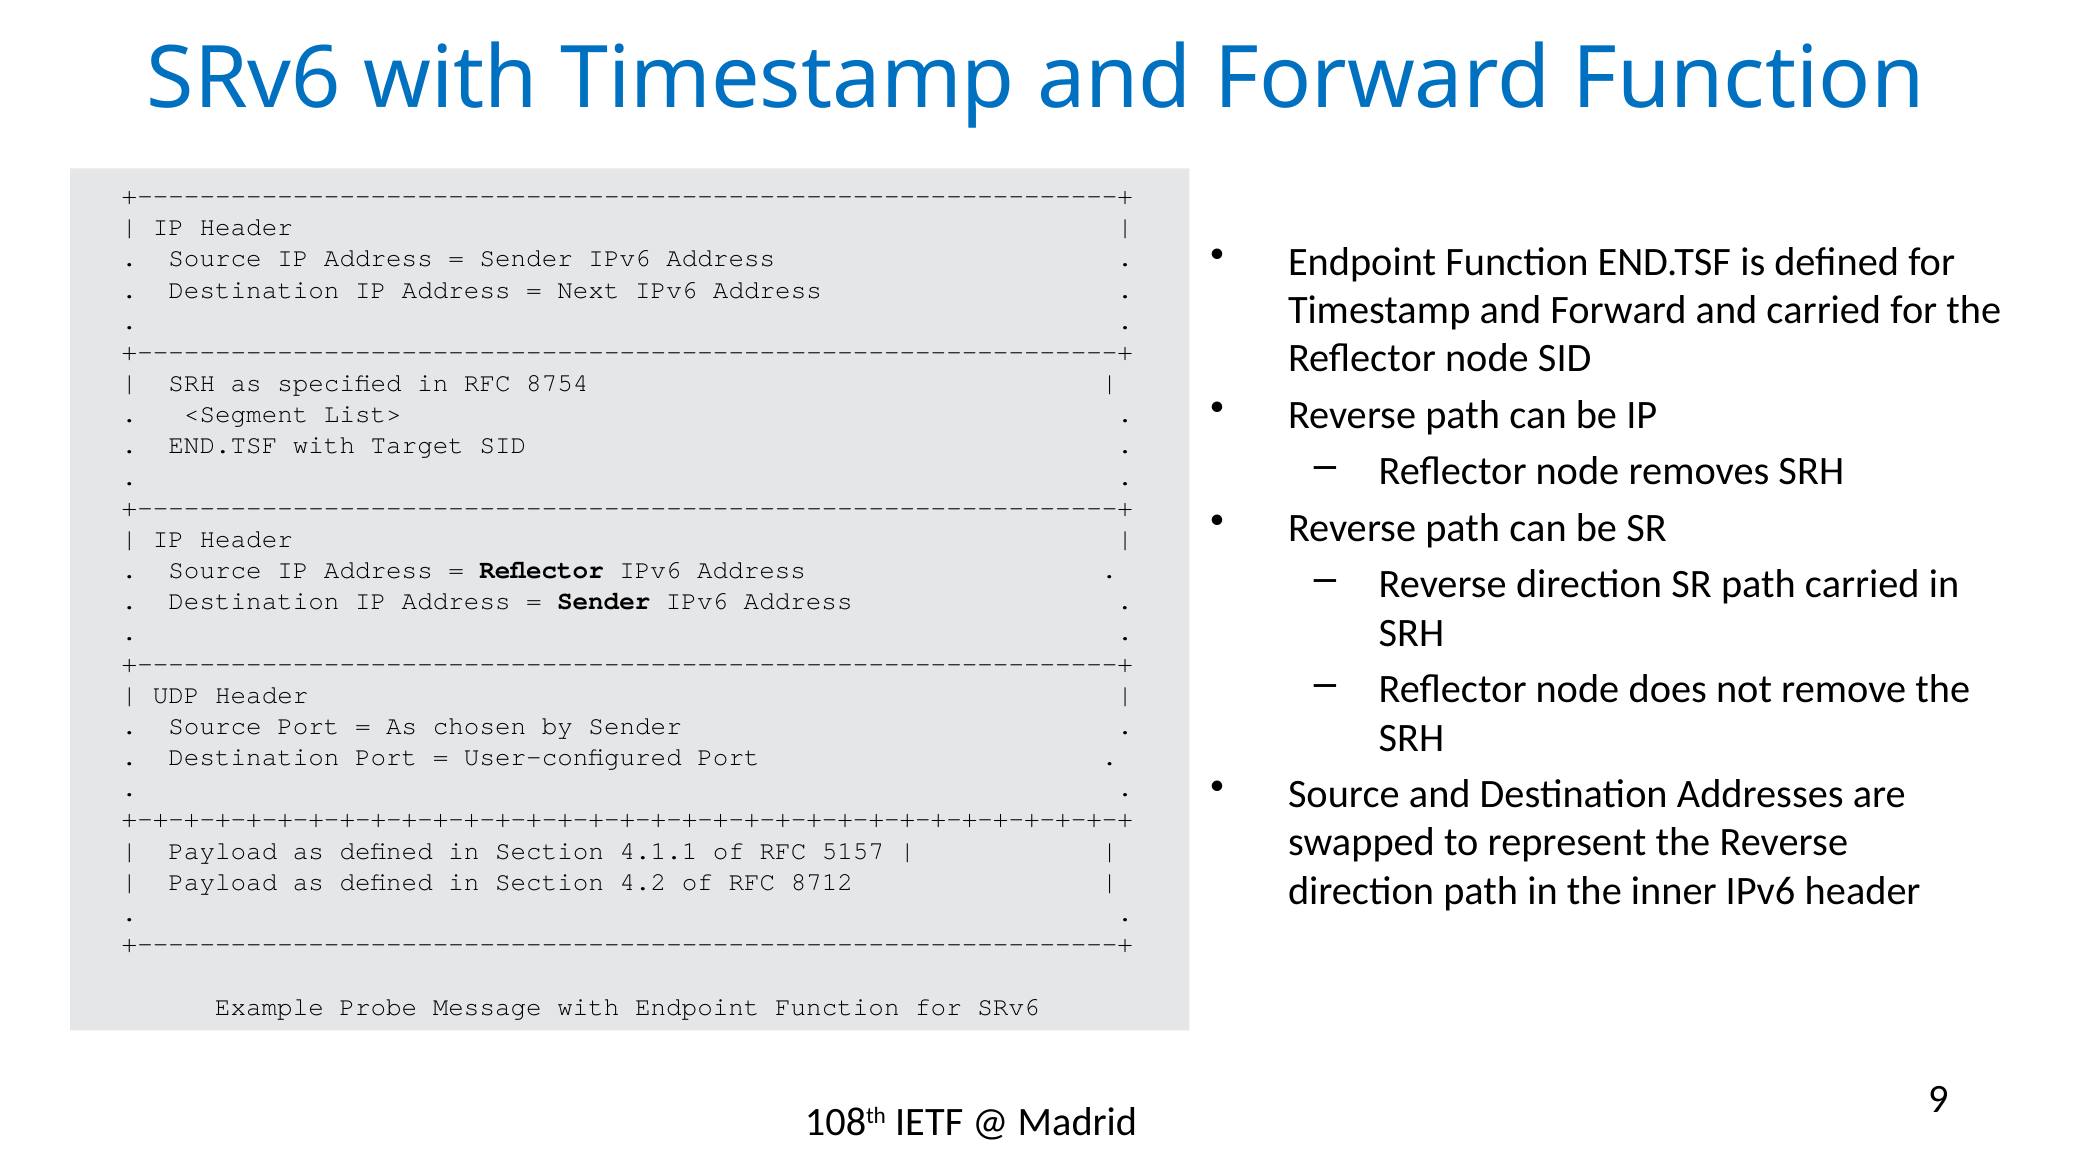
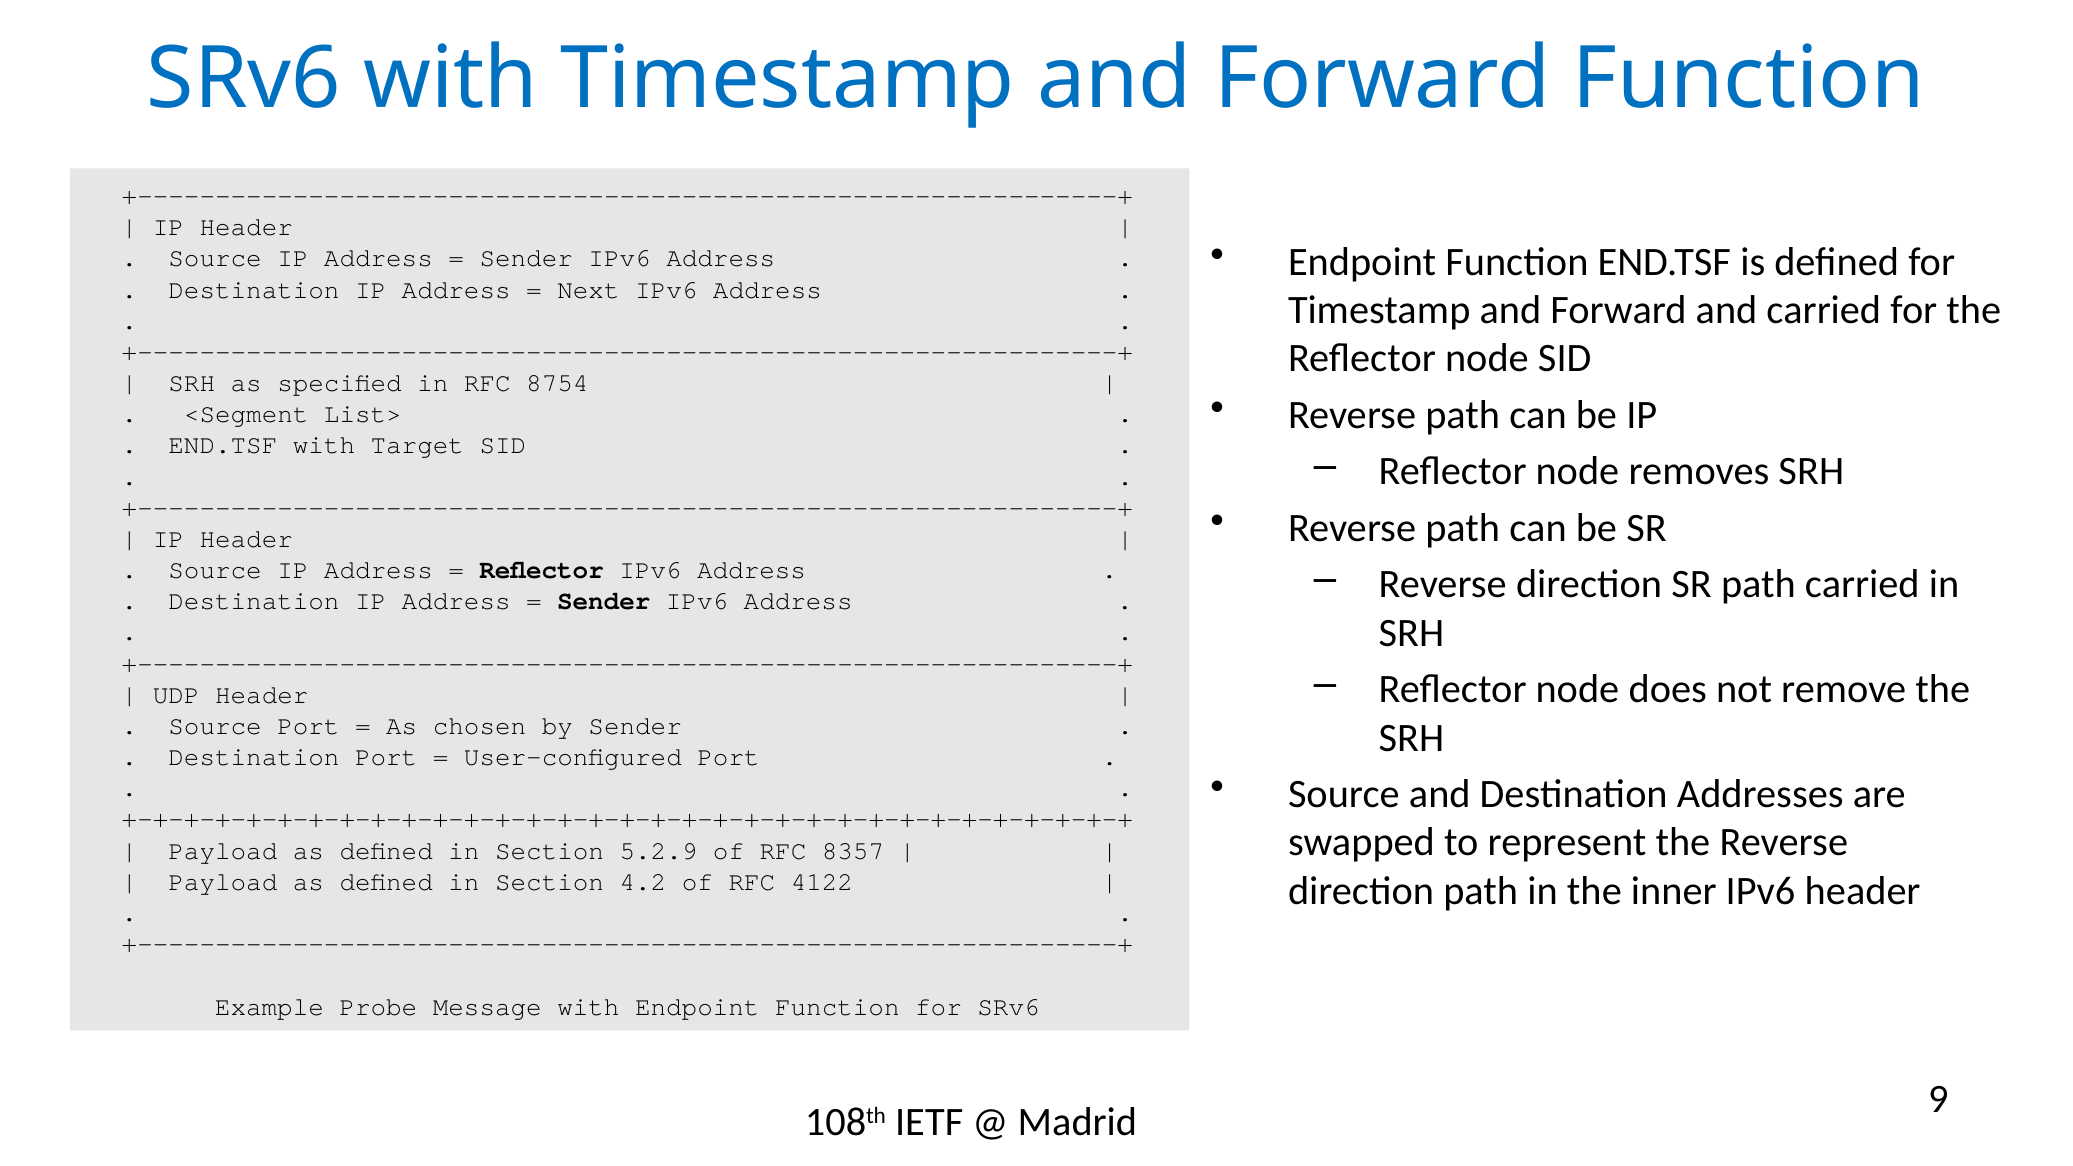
4.1.1: 4.1.1 -> 5.2.9
5157: 5157 -> 8357
8712: 8712 -> 4122
